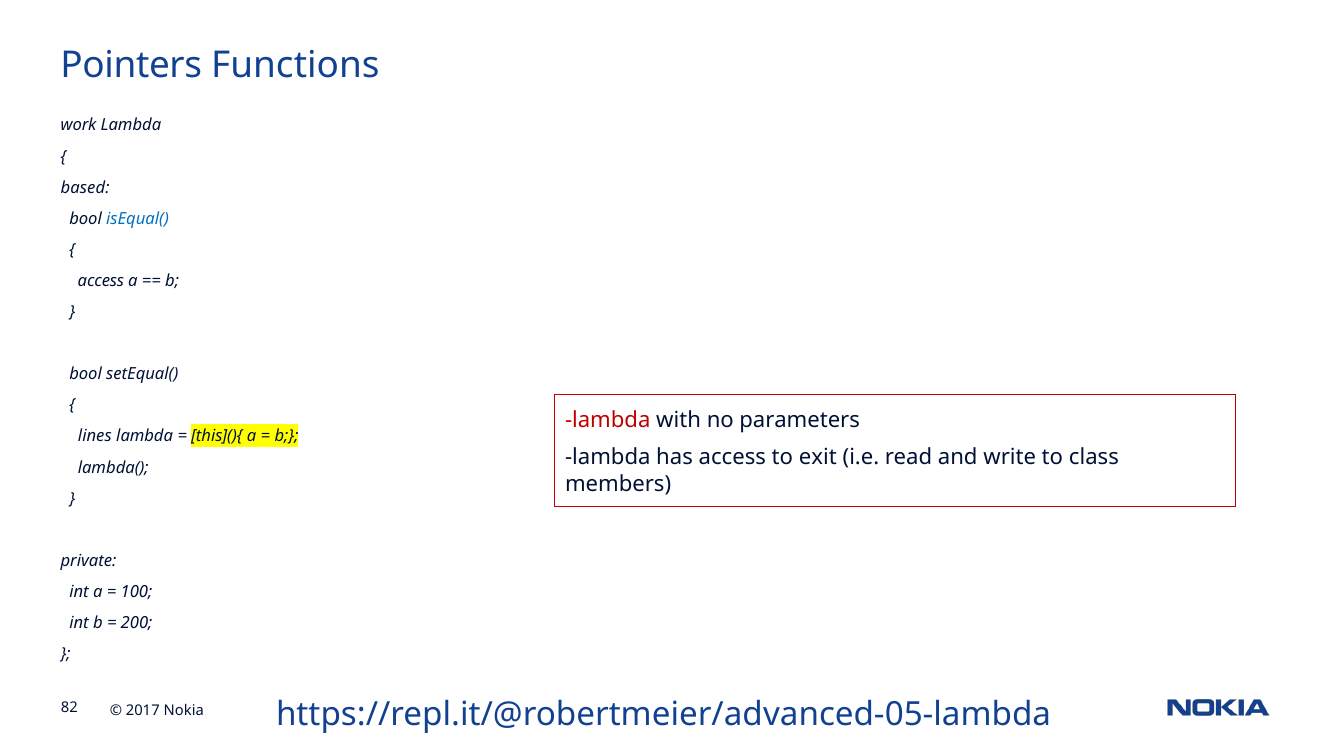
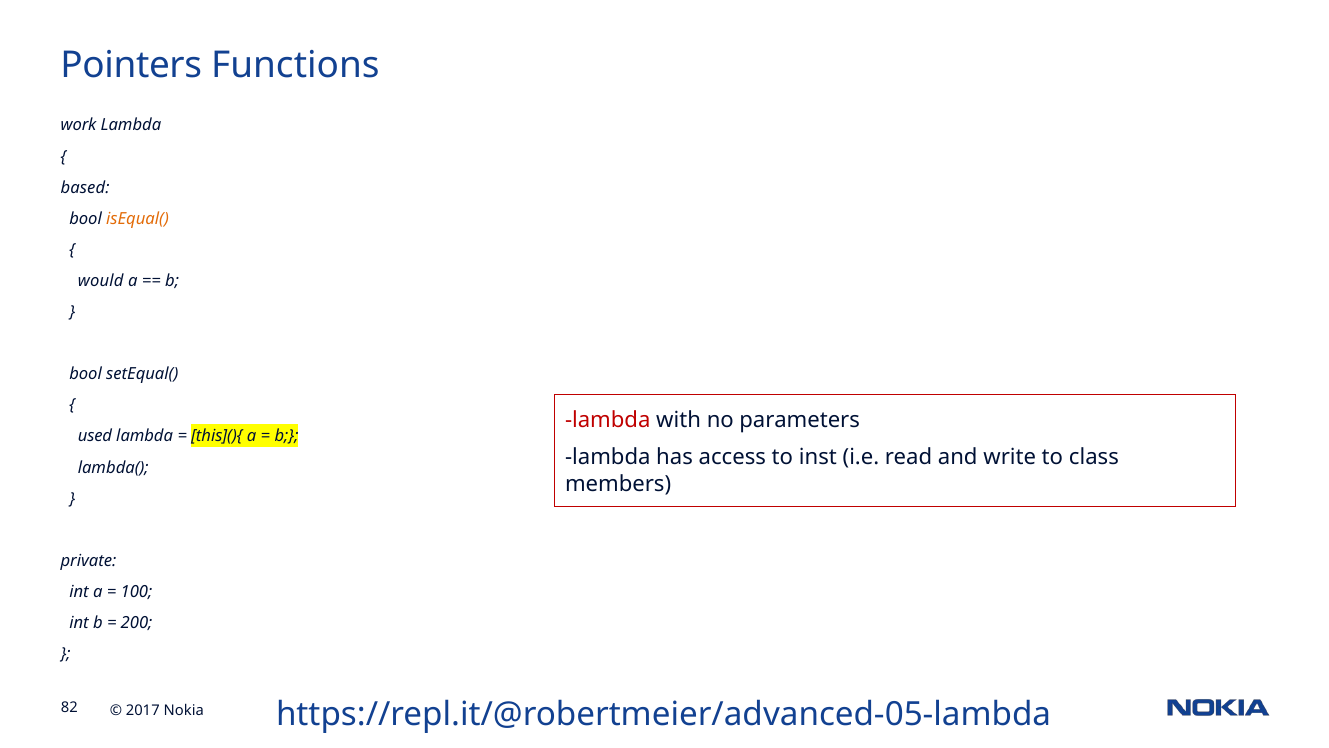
isEqual( colour: blue -> orange
access at (101, 281): access -> would
lines: lines -> used
exit: exit -> inst
